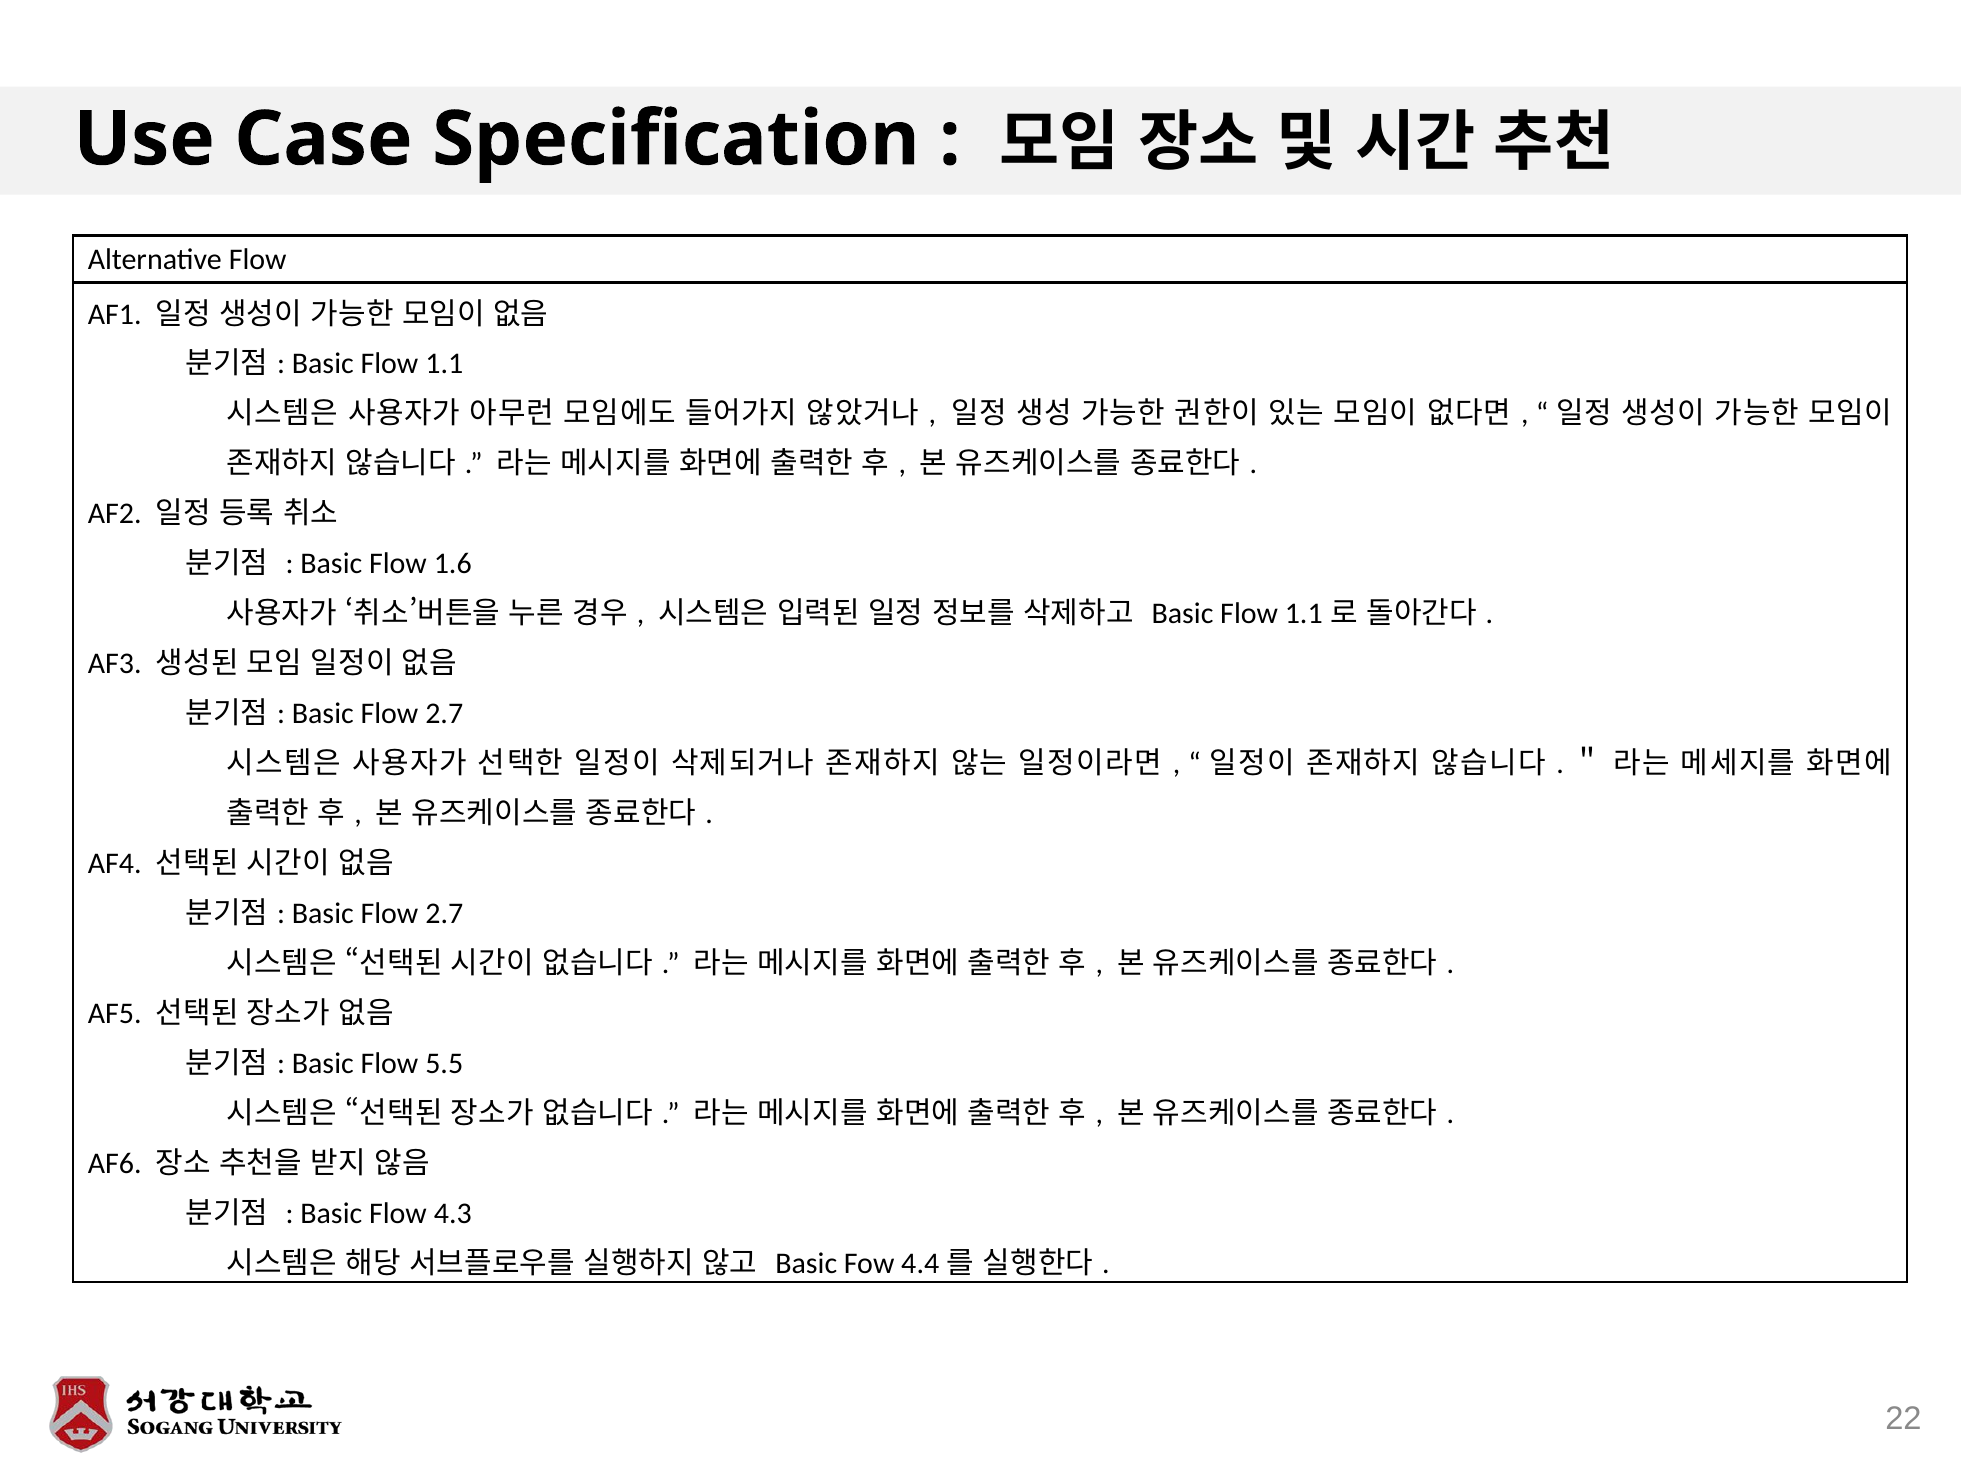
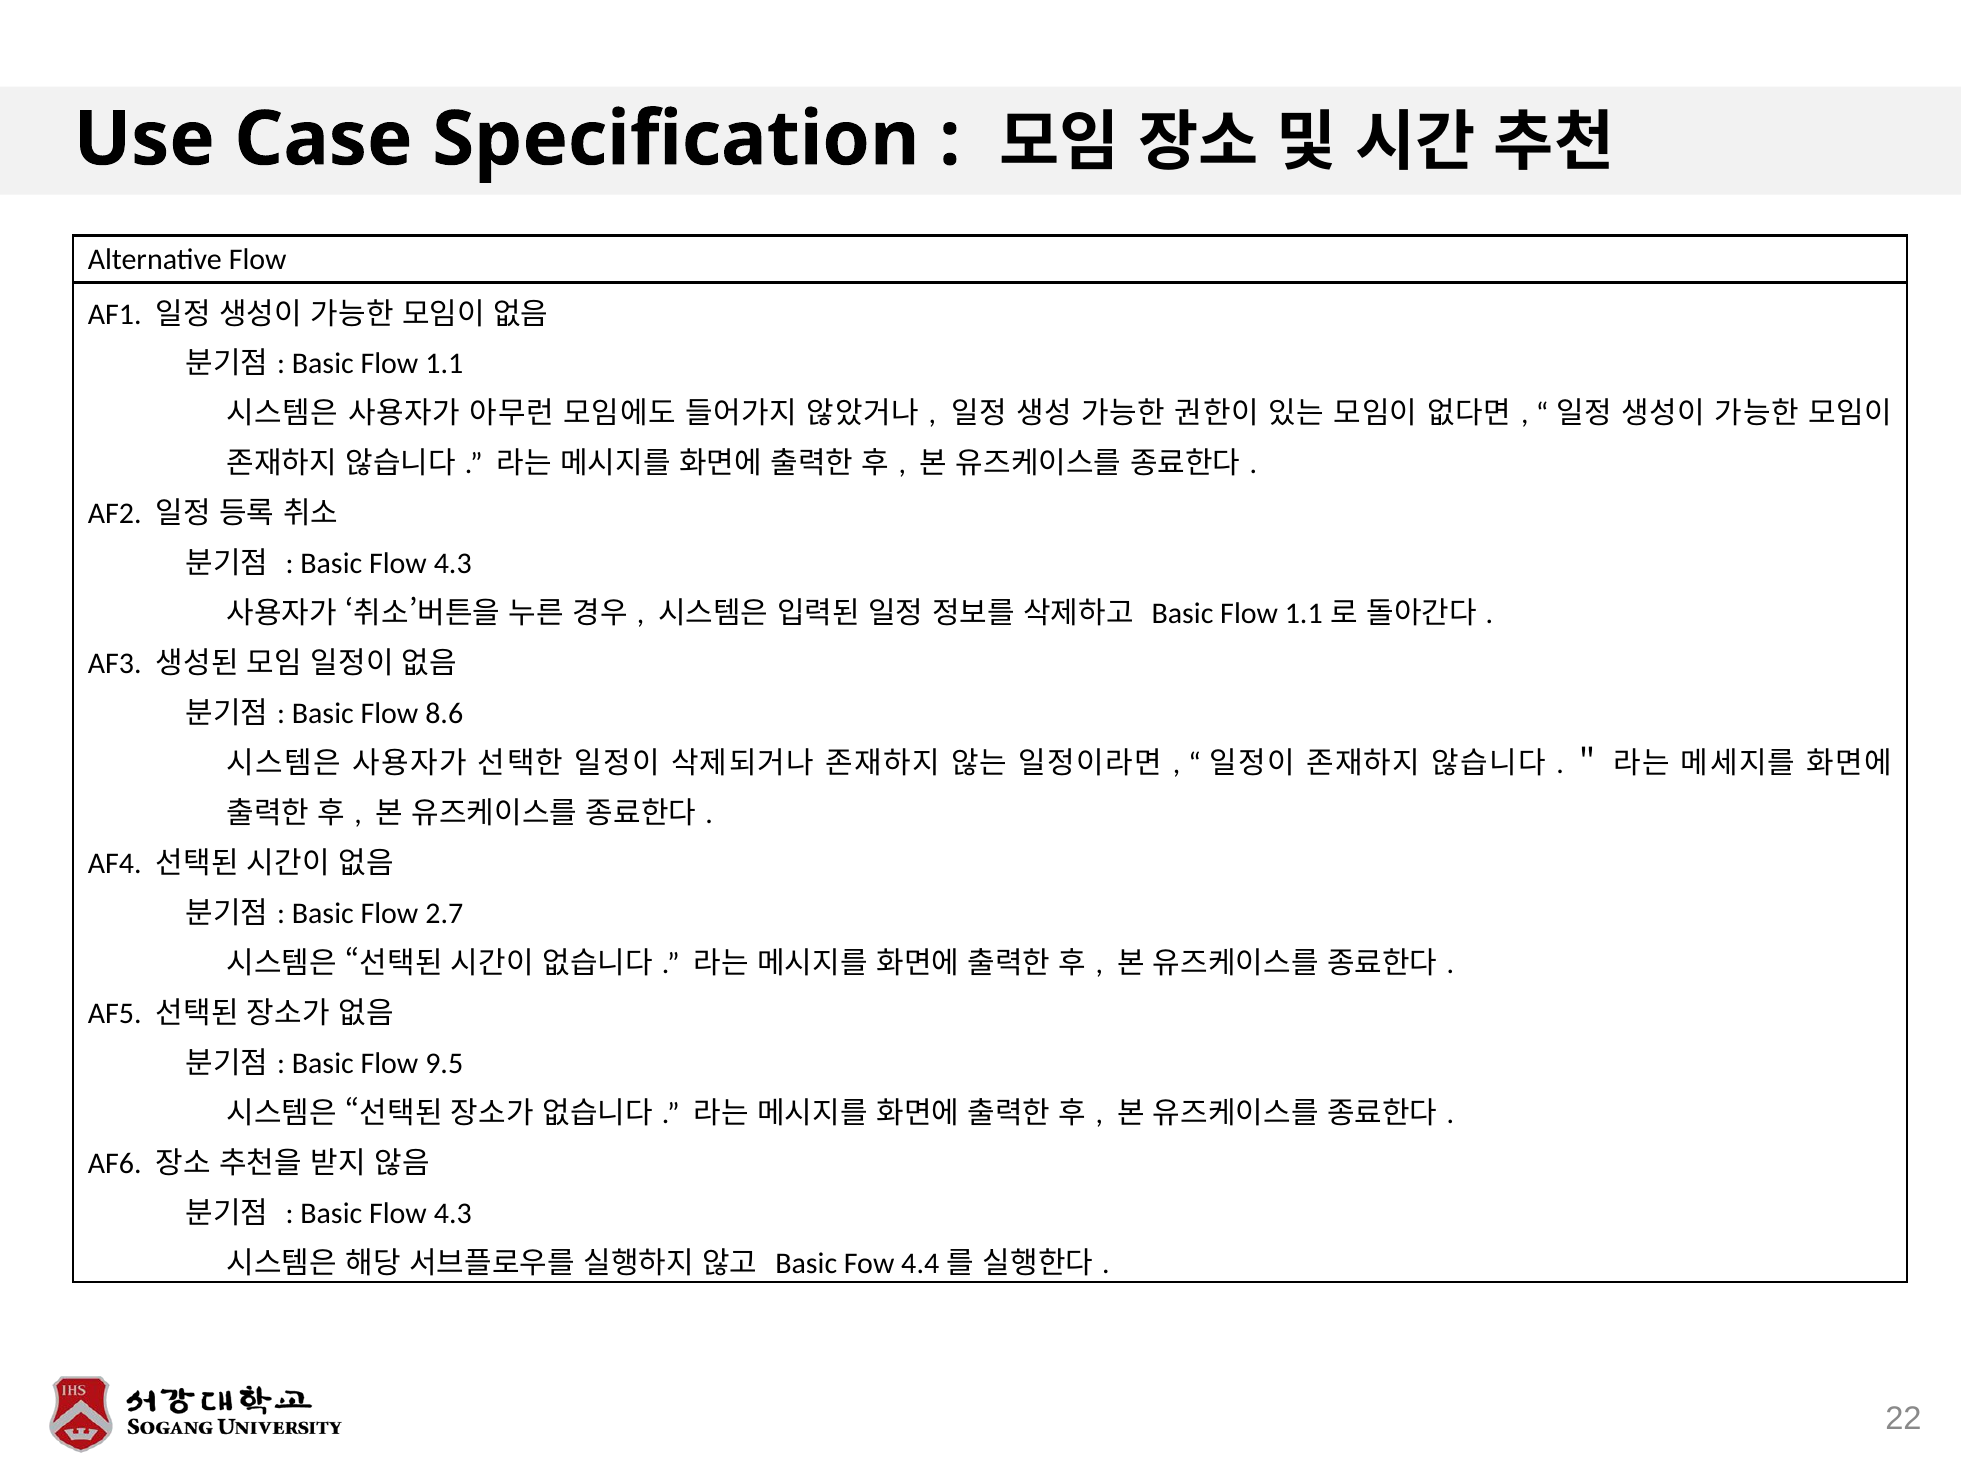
1.6 at (453, 564): 1.6 -> 4.3
2.7 at (444, 714): 2.7 -> 8.6
5.5: 5.5 -> 9.5
